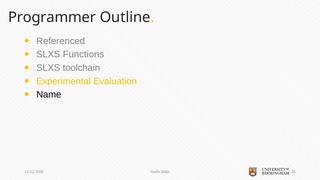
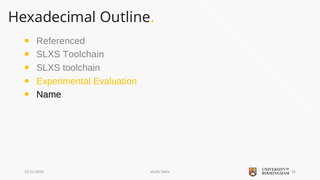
Programmer: Programmer -> Hexadecimal
Functions at (83, 54): Functions -> Toolchain
